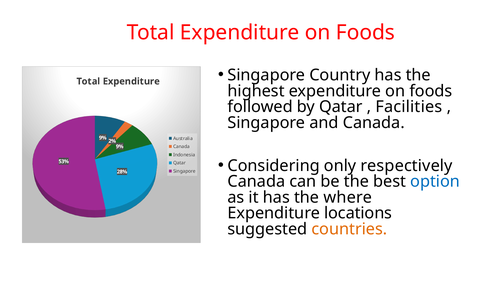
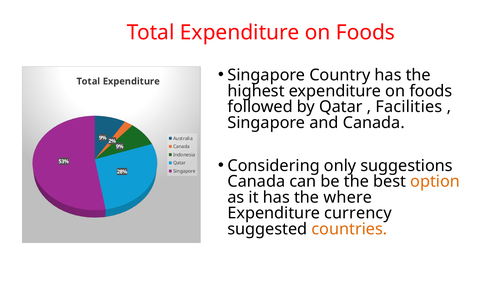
respectively: respectively -> suggestions
option colour: blue -> orange
locations: locations -> currency
